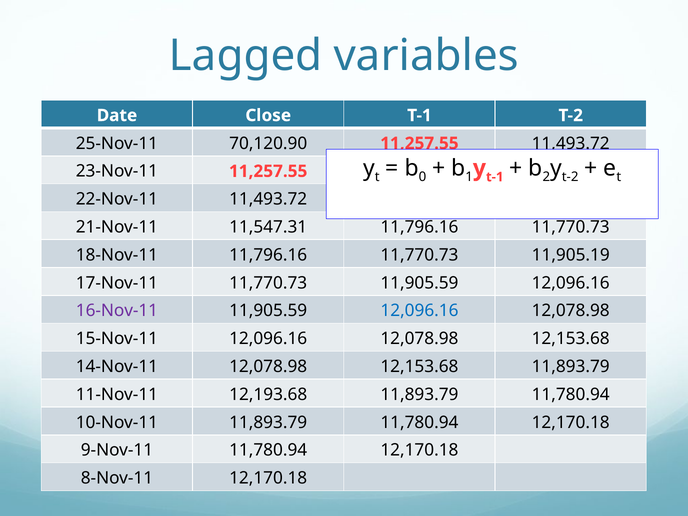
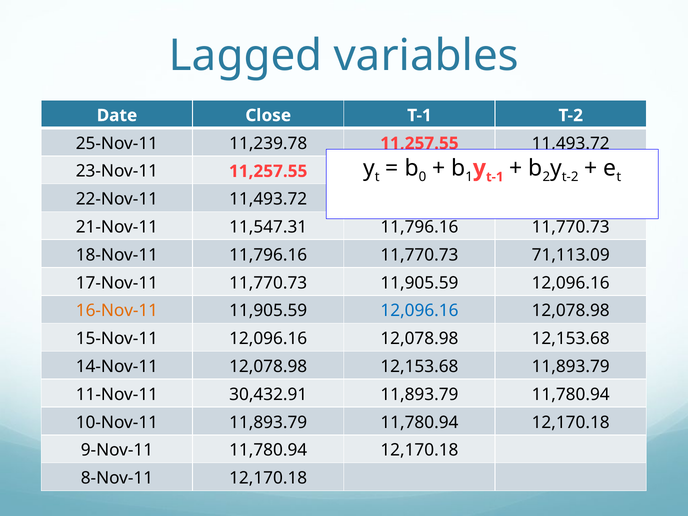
70,120.90: 70,120.90 -> 11,239.78
11,905.19: 11,905.19 -> 71,113.09
16-Nov-11 colour: purple -> orange
12,193.68: 12,193.68 -> 30,432.91
